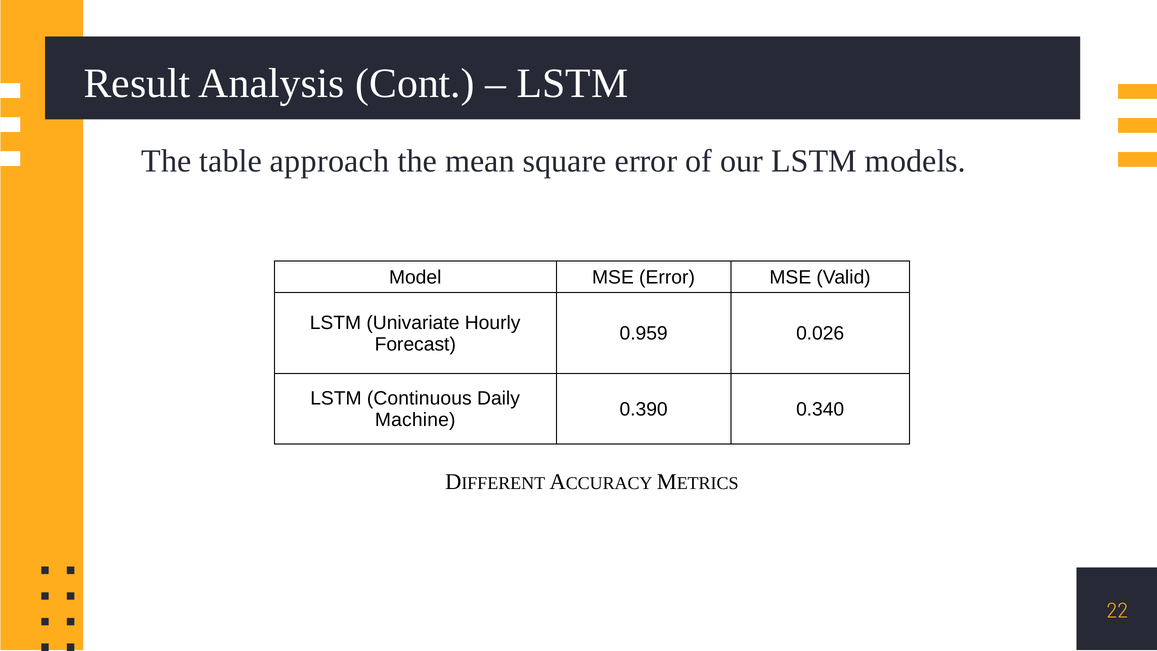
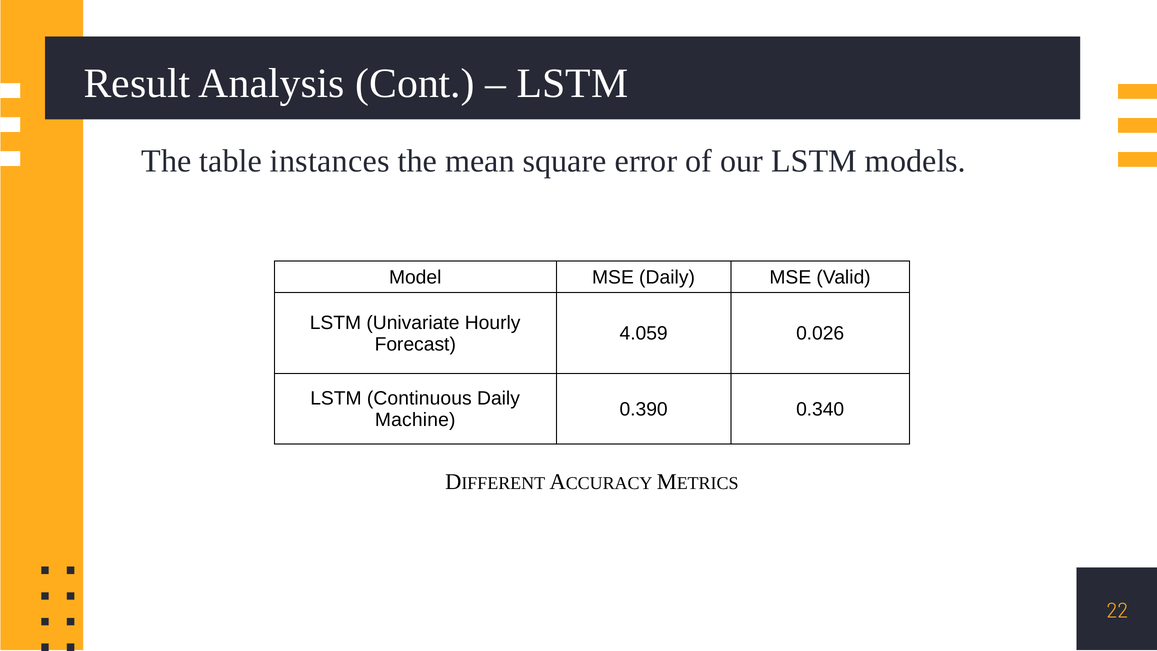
approach: approach -> instances
MSE Error: Error -> Daily
0.959: 0.959 -> 4.059
